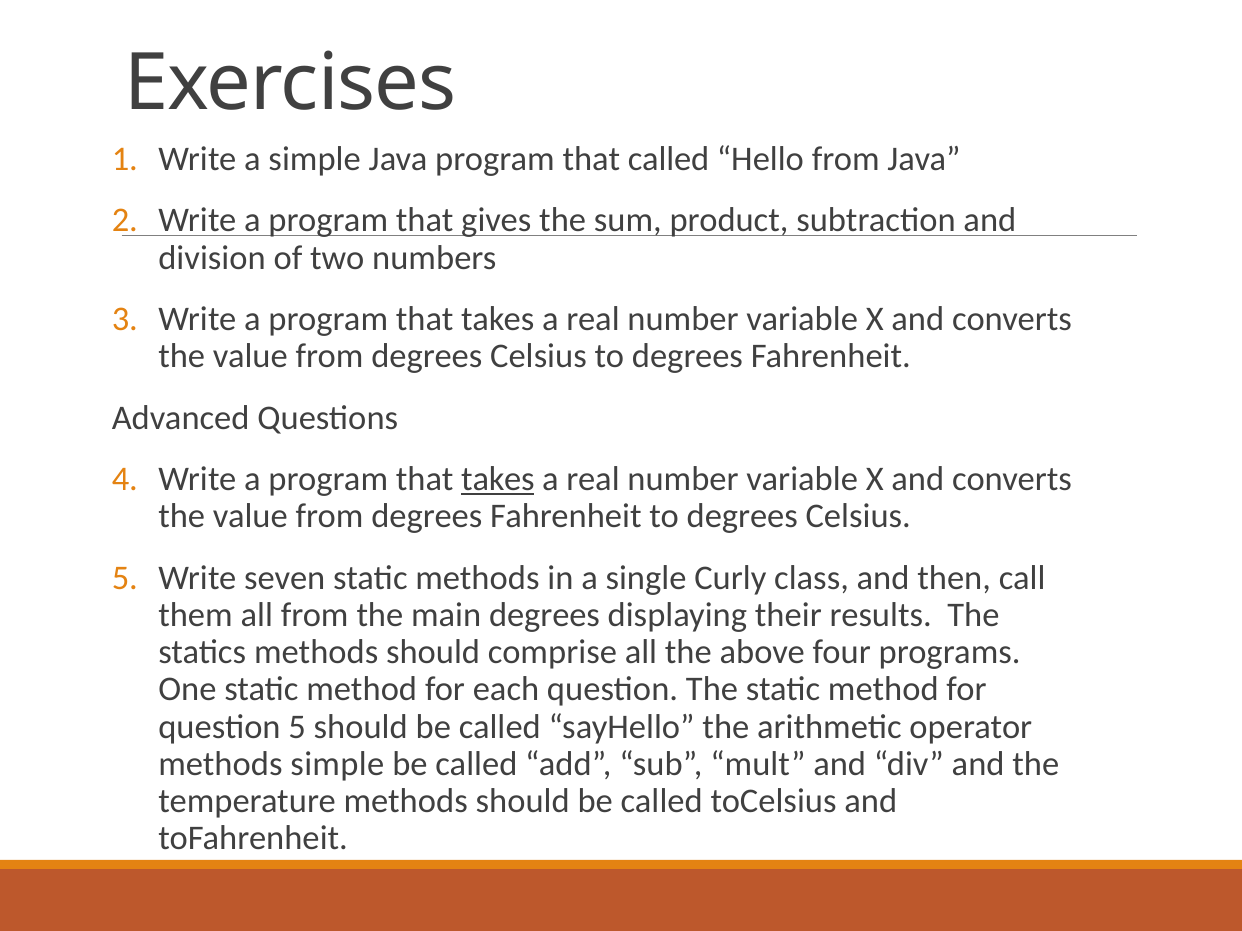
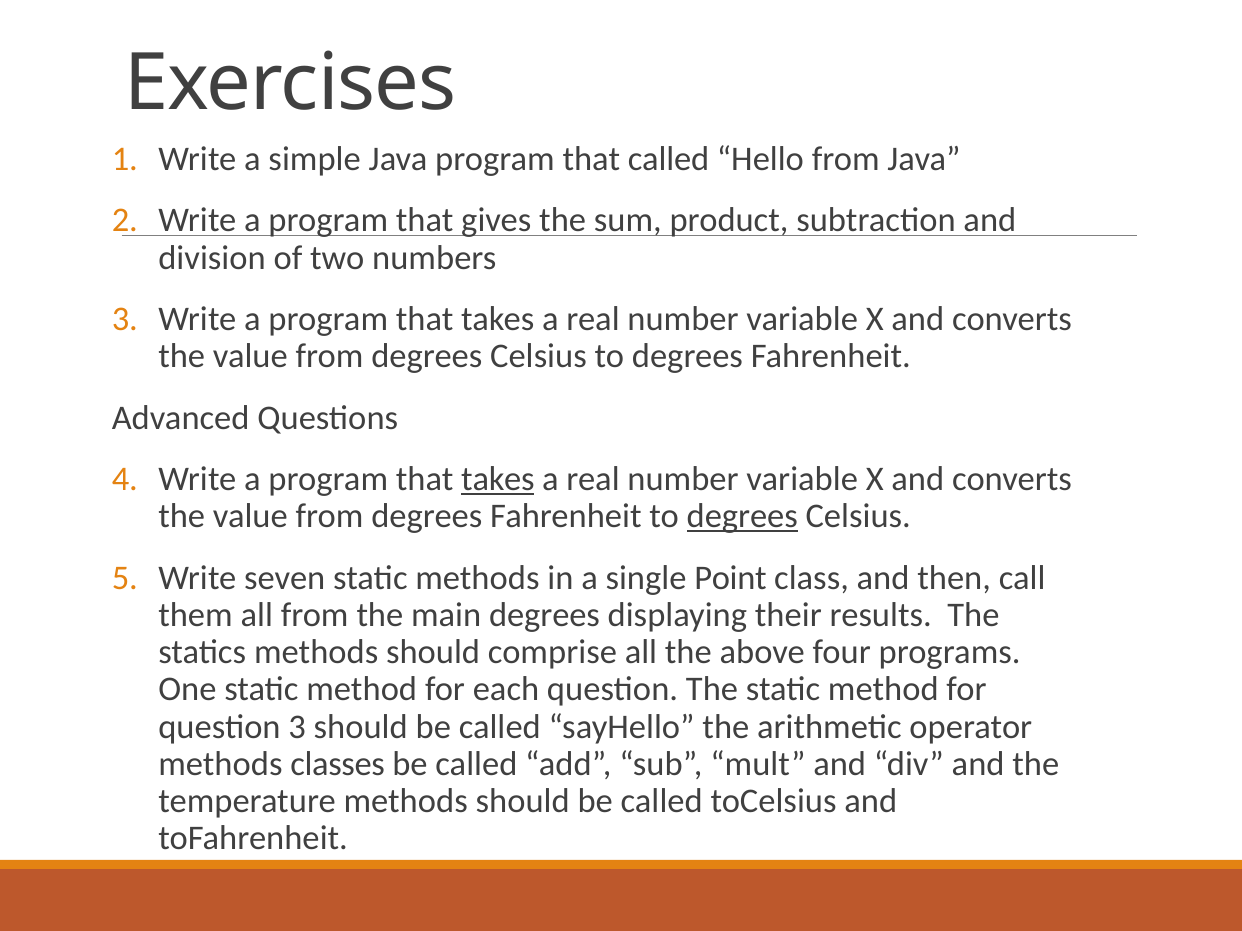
degrees at (742, 517) underline: none -> present
Curly: Curly -> Point
question 5: 5 -> 3
methods simple: simple -> classes
